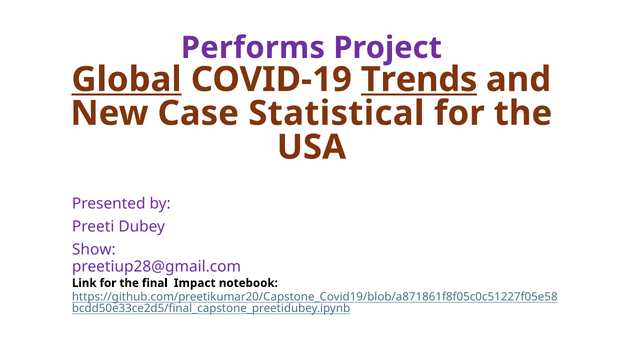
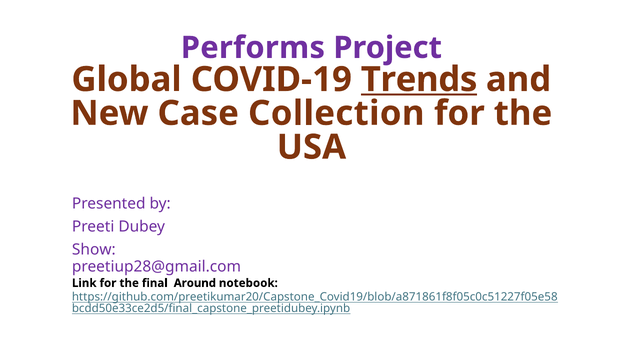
Global underline: present -> none
Statistical: Statistical -> Collection
Impact: Impact -> Around
